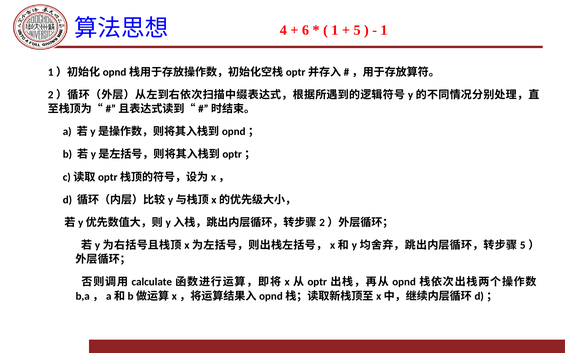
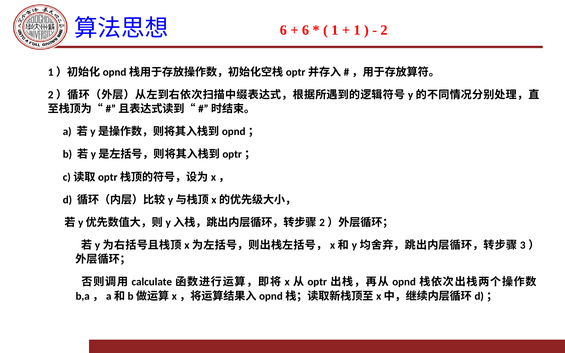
4 at (283, 30): 4 -> 6
5 at (357, 30): 5 -> 1
1 at (384, 30): 1 -> 2
5 at (523, 245): 5 -> 3
